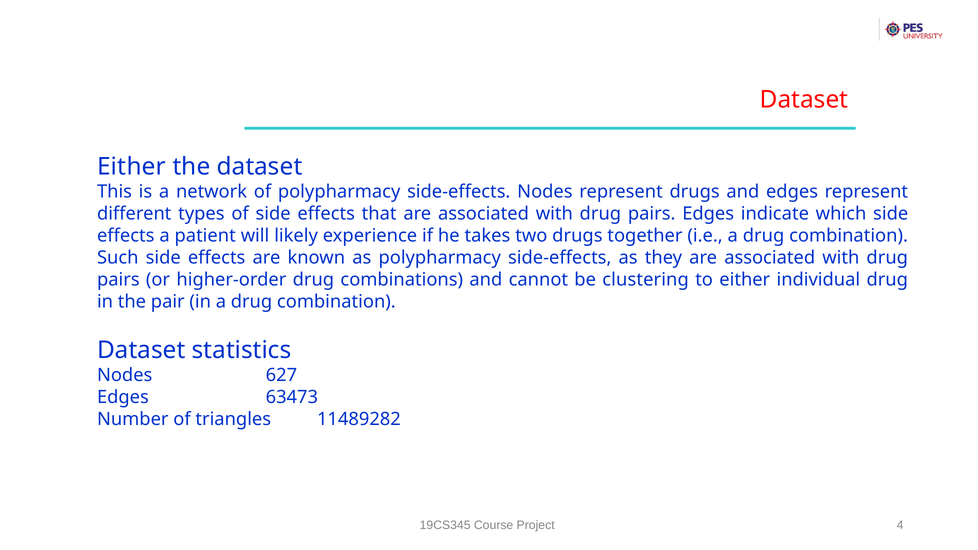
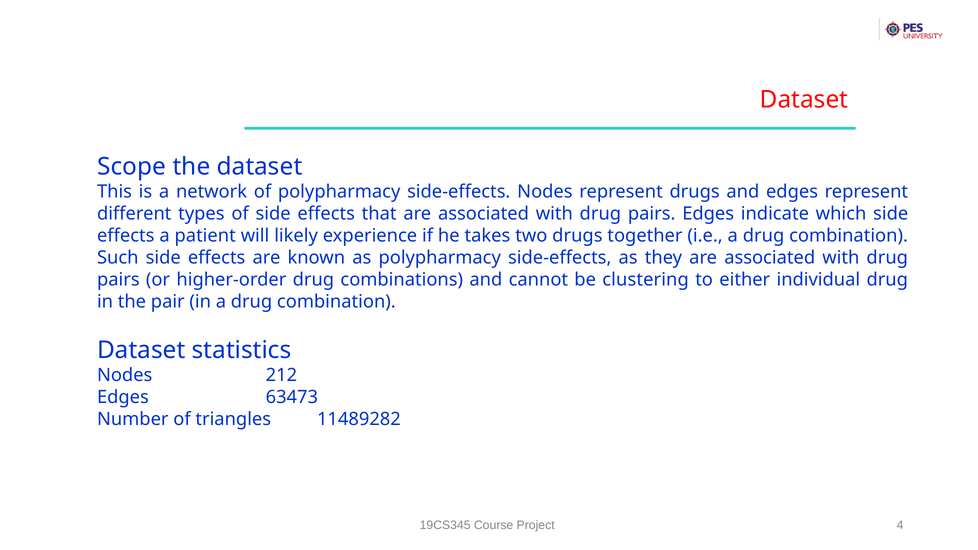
Either at (132, 167): Either -> Scope
627: 627 -> 212
